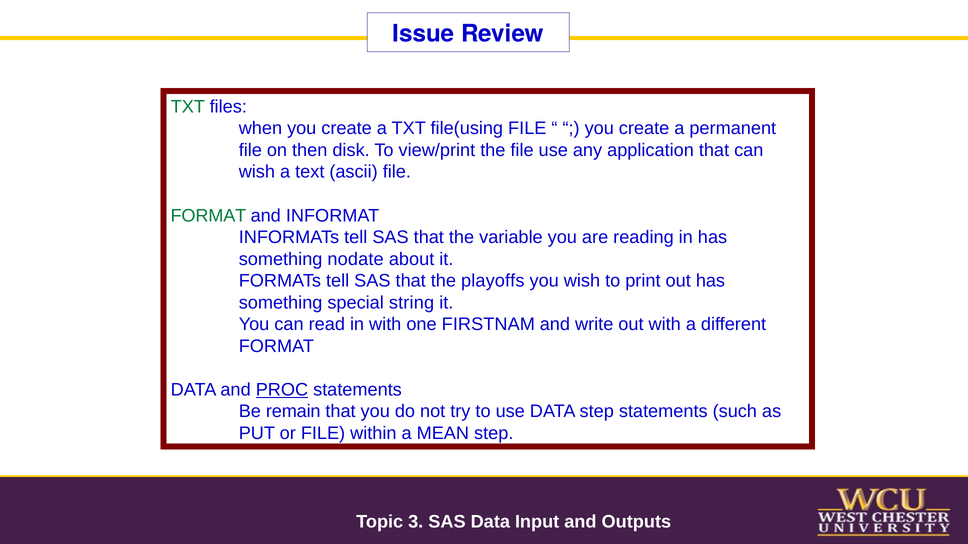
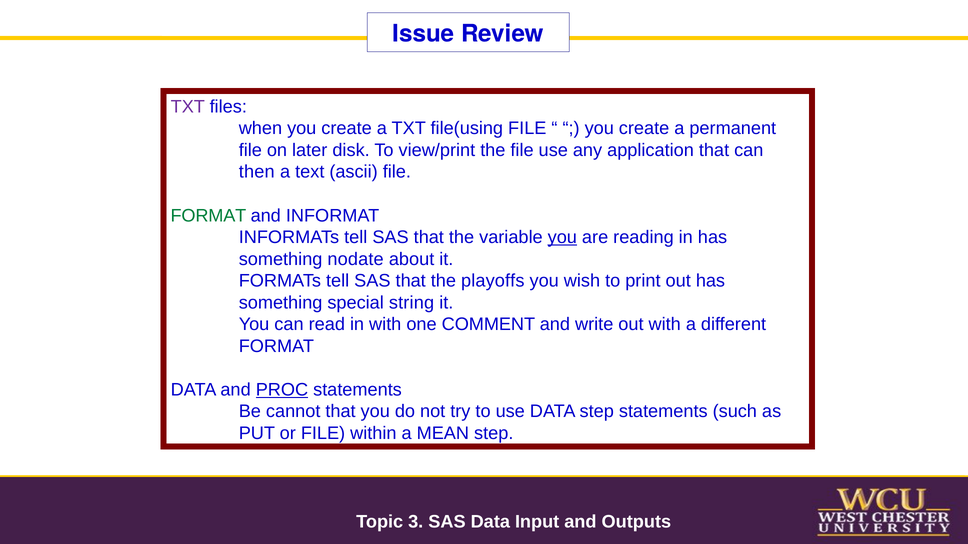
TXT at (188, 107) colour: green -> purple
then: then -> later
wish at (257, 172): wish -> then
you at (562, 238) underline: none -> present
FIRSTNAM: FIRSTNAM -> COMMENT
remain: remain -> cannot
